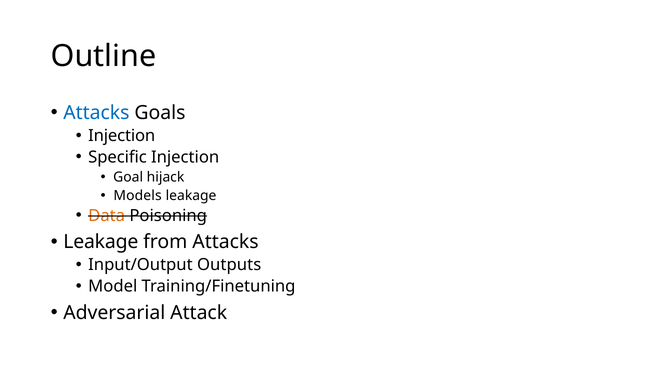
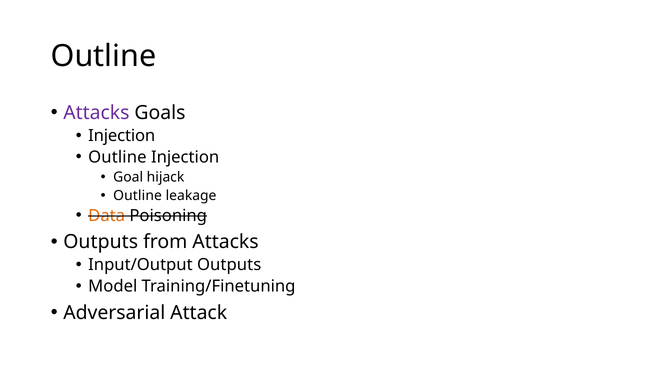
Attacks at (96, 113) colour: blue -> purple
Specific at (118, 157): Specific -> Outline
Models at (138, 195): Models -> Outline
Leakage at (101, 242): Leakage -> Outputs
